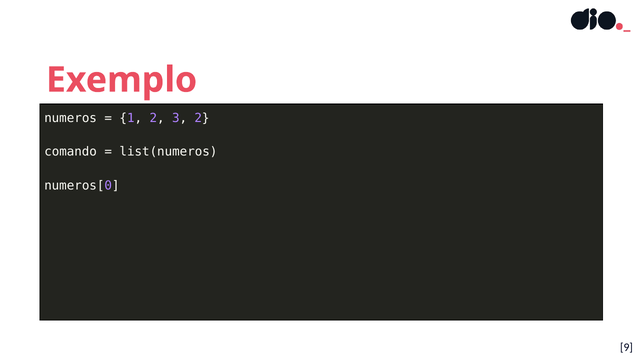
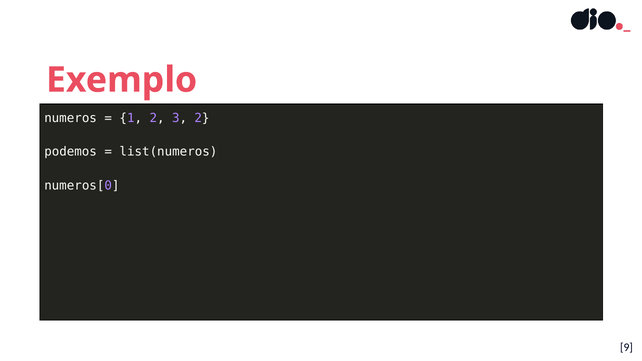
comando: comando -> podemos
